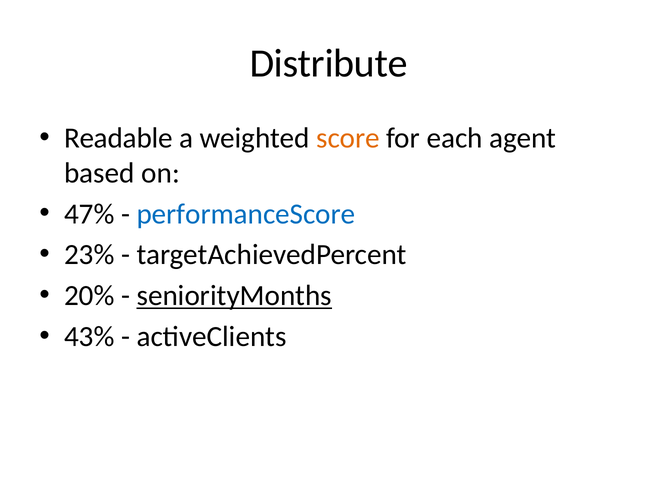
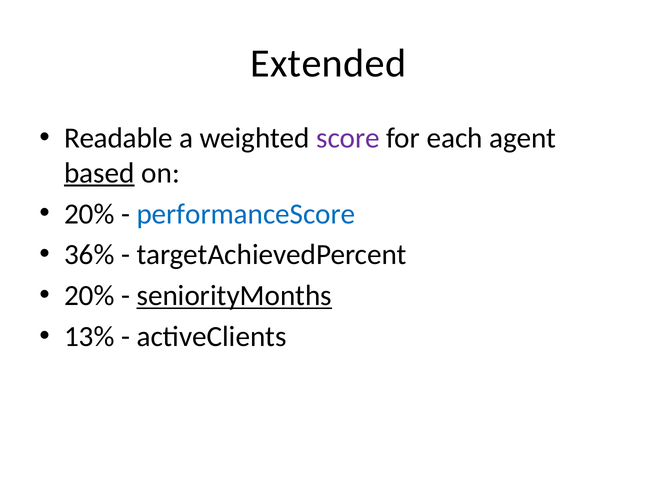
Distribute: Distribute -> Extended
score colour: orange -> purple
based underline: none -> present
47% at (89, 214): 47% -> 20%
23%: 23% -> 36%
43%: 43% -> 13%
